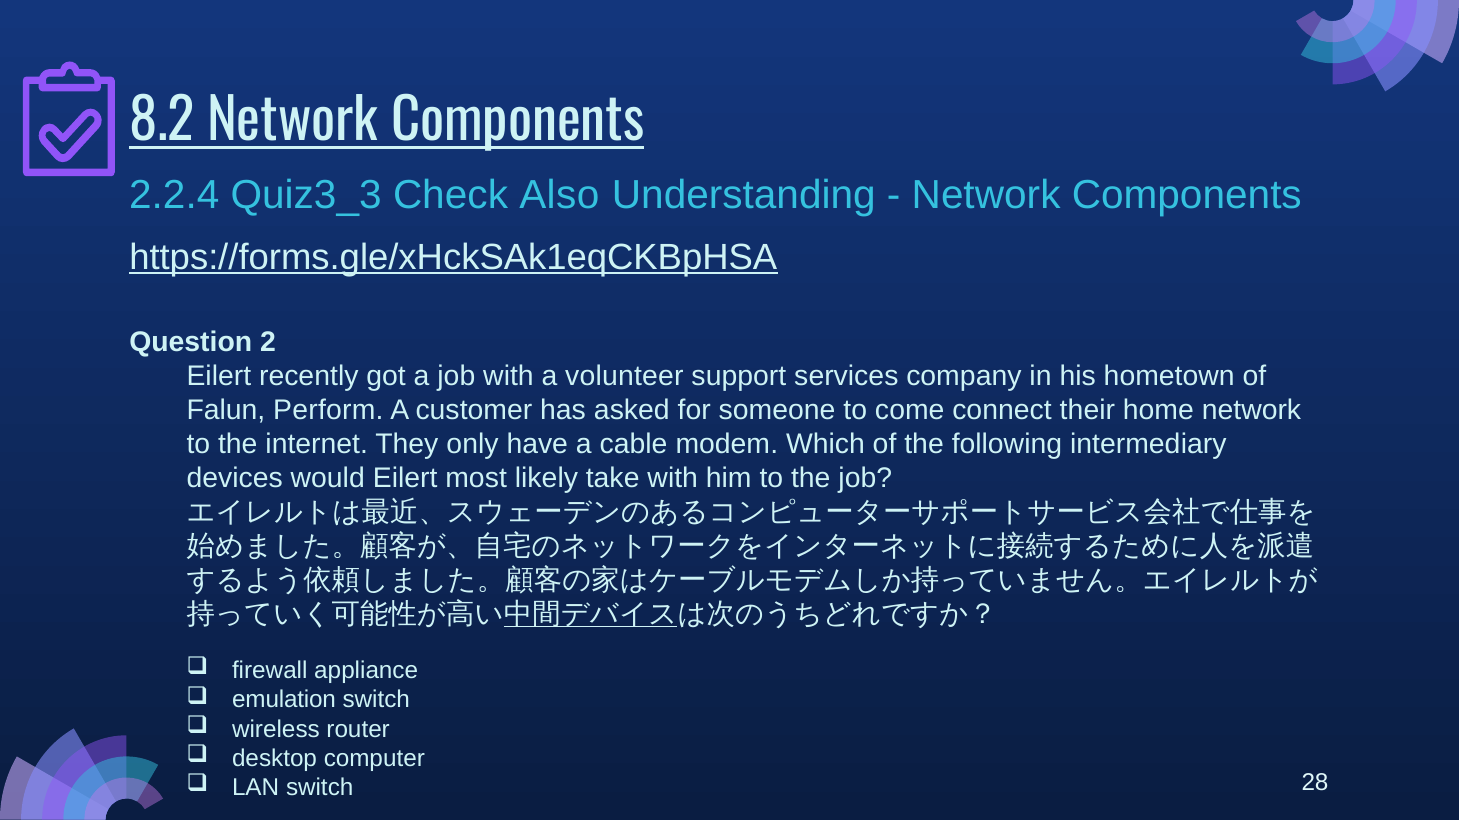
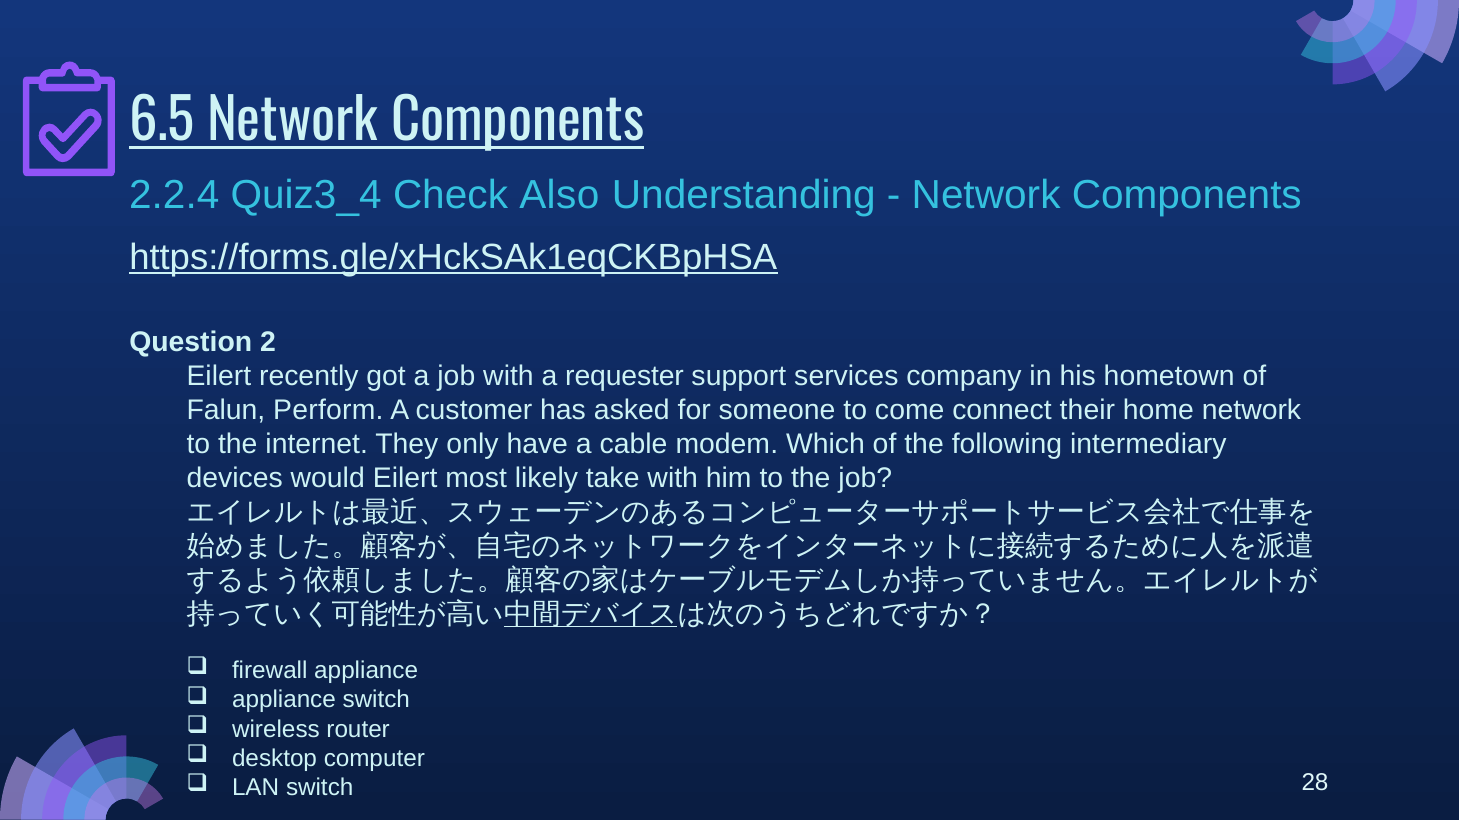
8.2: 8.2 -> 6.5
Quiz3_3: Quiz3_3 -> Quiz3_4
volunteer: volunteer -> requester
emulation at (284, 701): emulation -> appliance
